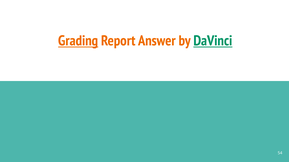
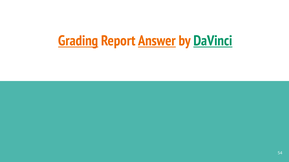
Answer underline: none -> present
